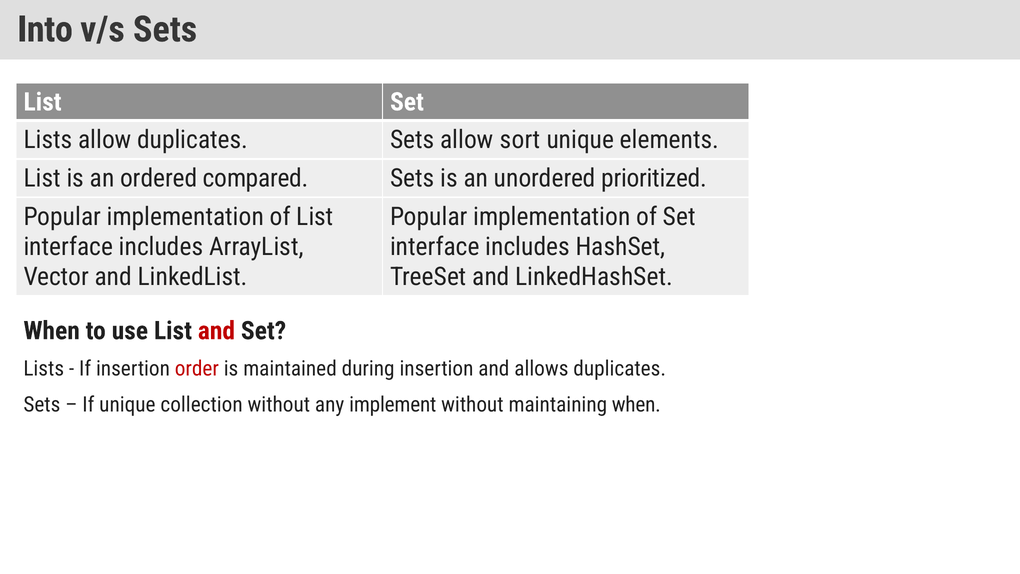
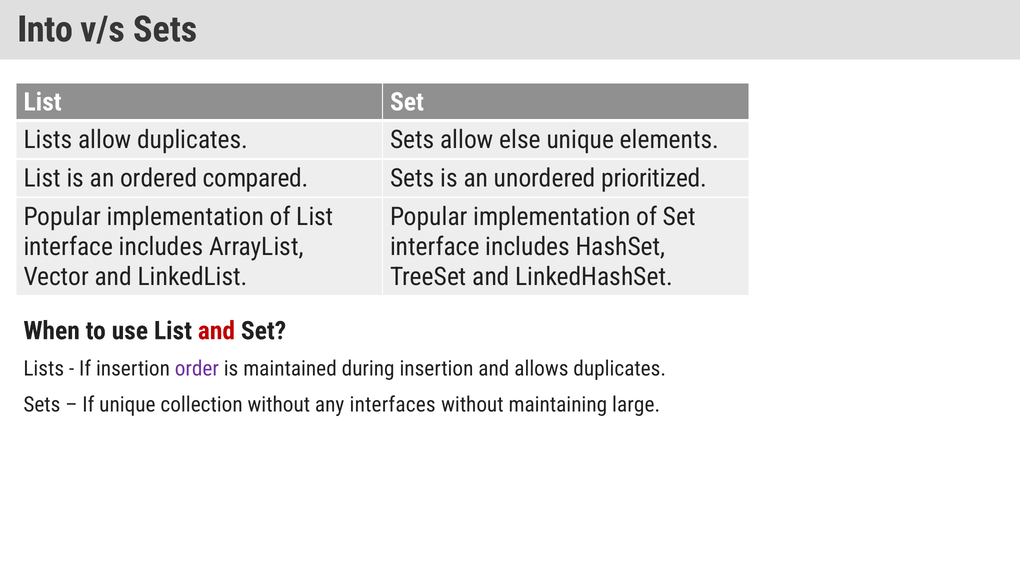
sort: sort -> else
order colour: red -> purple
implement: implement -> interfaces
maintaining when: when -> large
